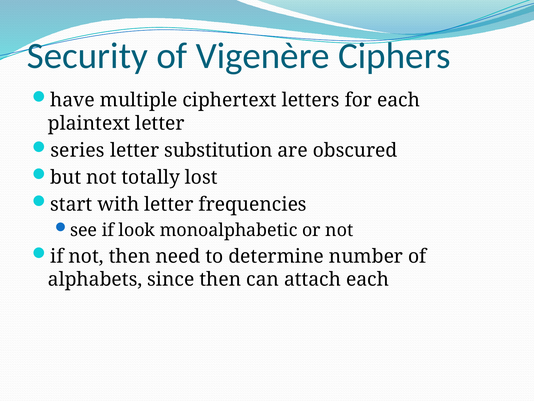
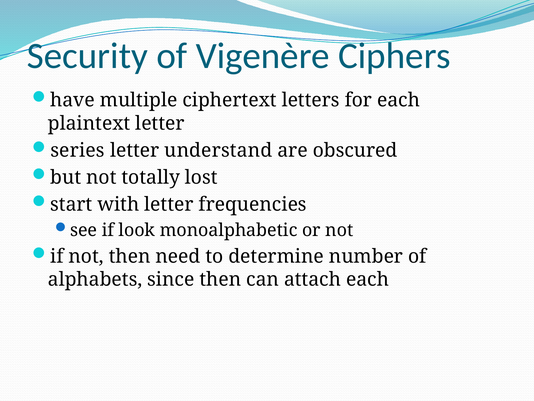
substitution: substitution -> understand
